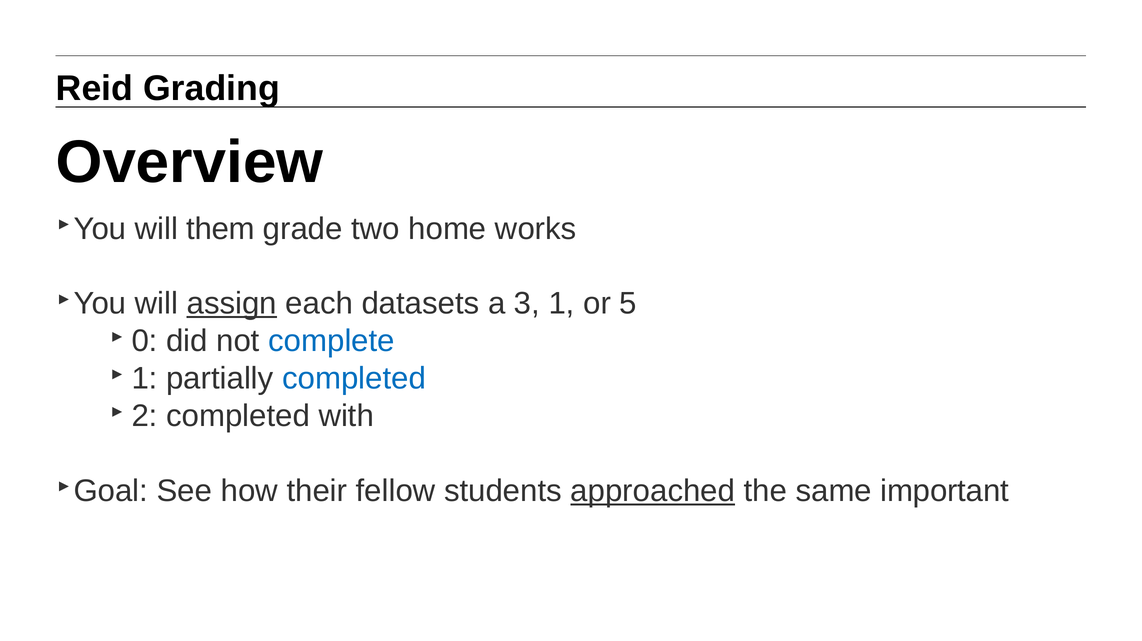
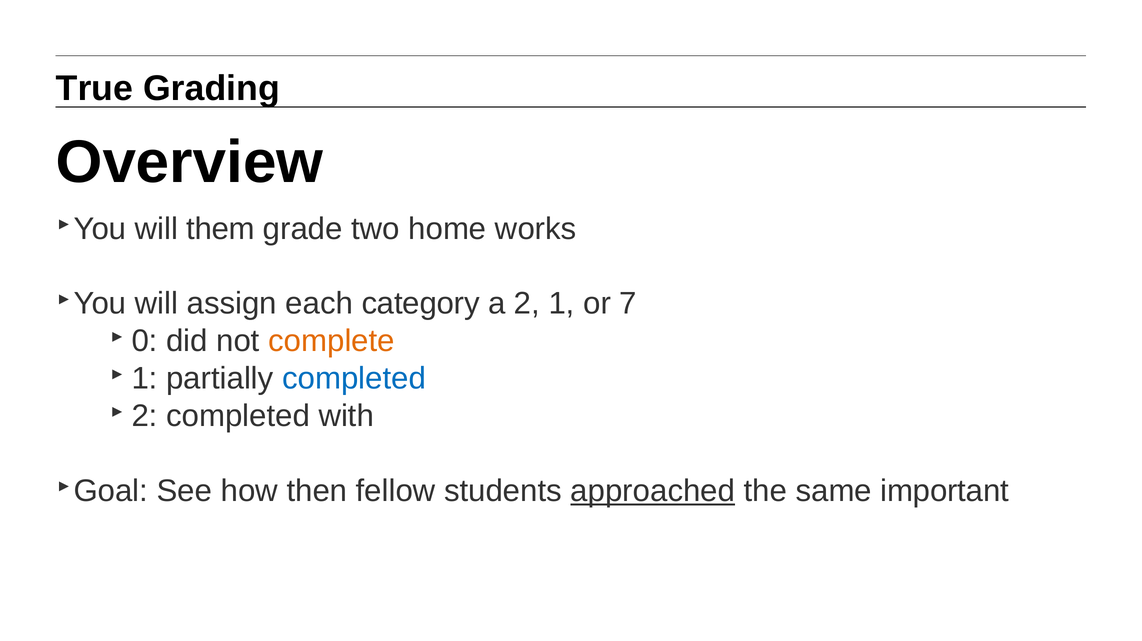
Reid: Reid -> True
assign underline: present -> none
datasets: datasets -> category
3: 3 -> 2
5: 5 -> 7
complete colour: blue -> orange
their: their -> then
